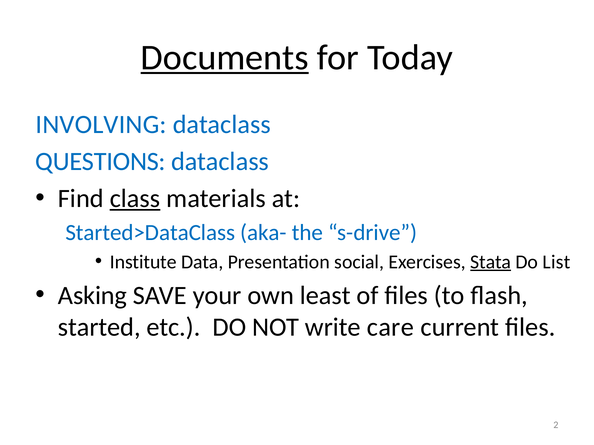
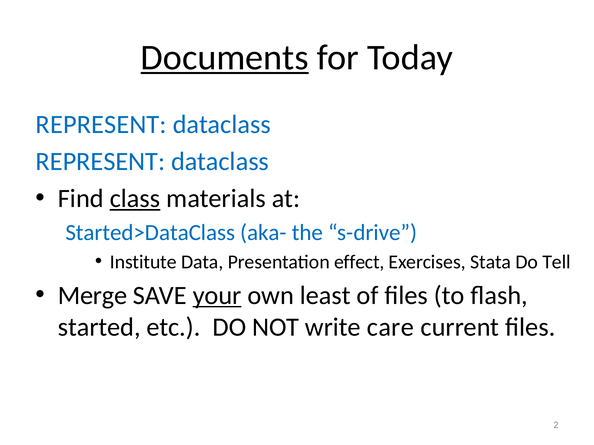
INVOLVING at (101, 125): INVOLVING -> REPRESENT
QUESTIONS at (100, 162): QUESTIONS -> REPRESENT
social: social -> effect
Stata underline: present -> none
List: List -> Tell
Asking: Asking -> Merge
your underline: none -> present
